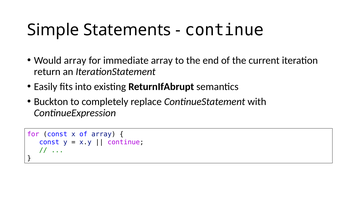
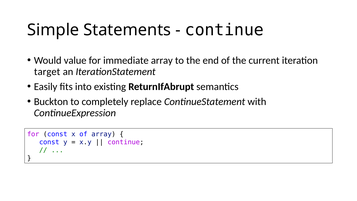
Would array: array -> value
return: return -> target
